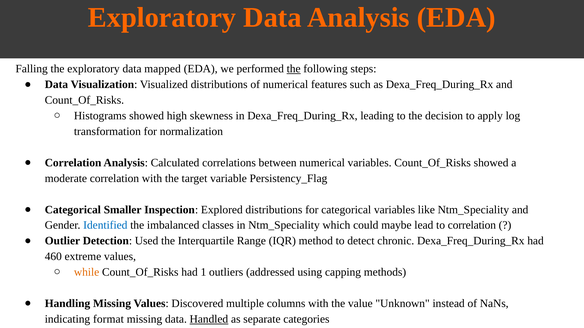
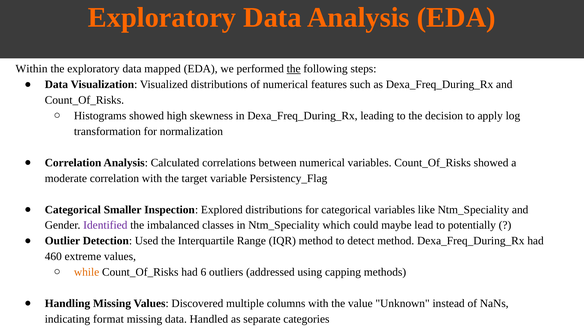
Falling: Falling -> Within
Identified colour: blue -> purple
to correlation: correlation -> potentially
detect chronic: chronic -> method
1: 1 -> 6
Handled underline: present -> none
